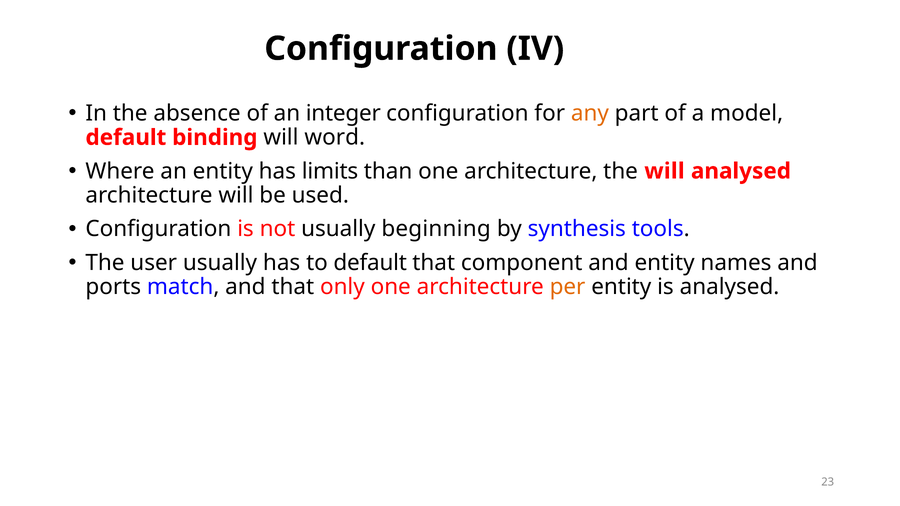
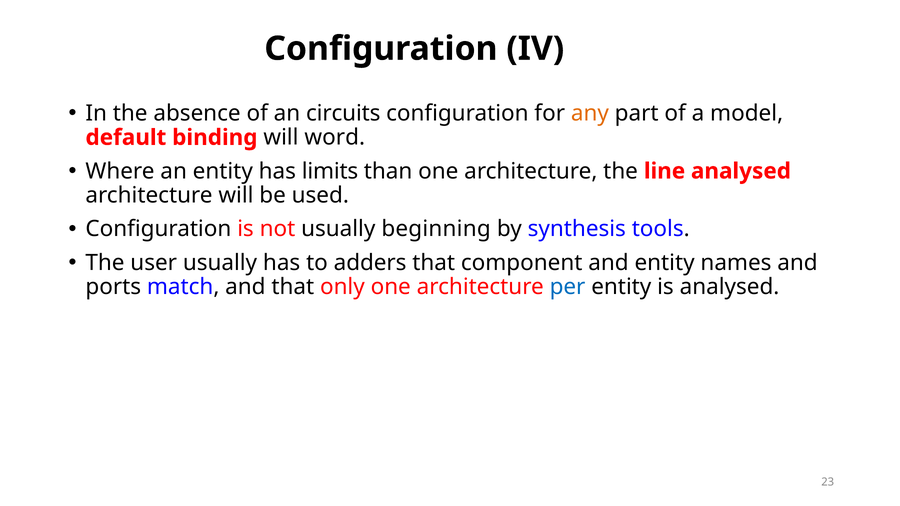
integer: integer -> circuits
the will: will -> line
to default: default -> adders
per colour: orange -> blue
